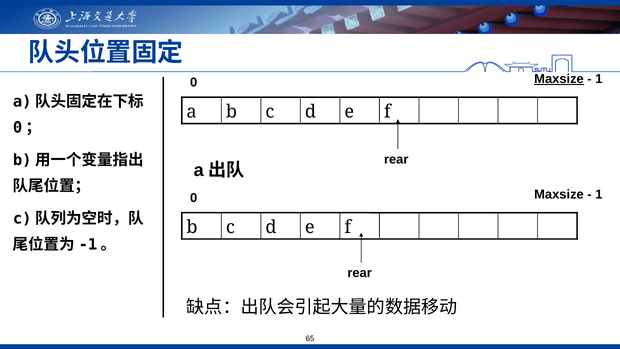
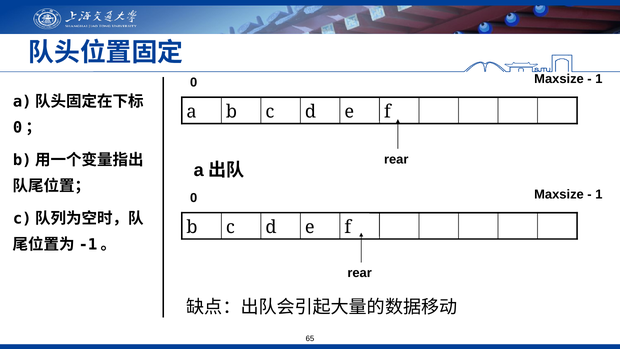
Maxsize at (559, 79) underline: present -> none
